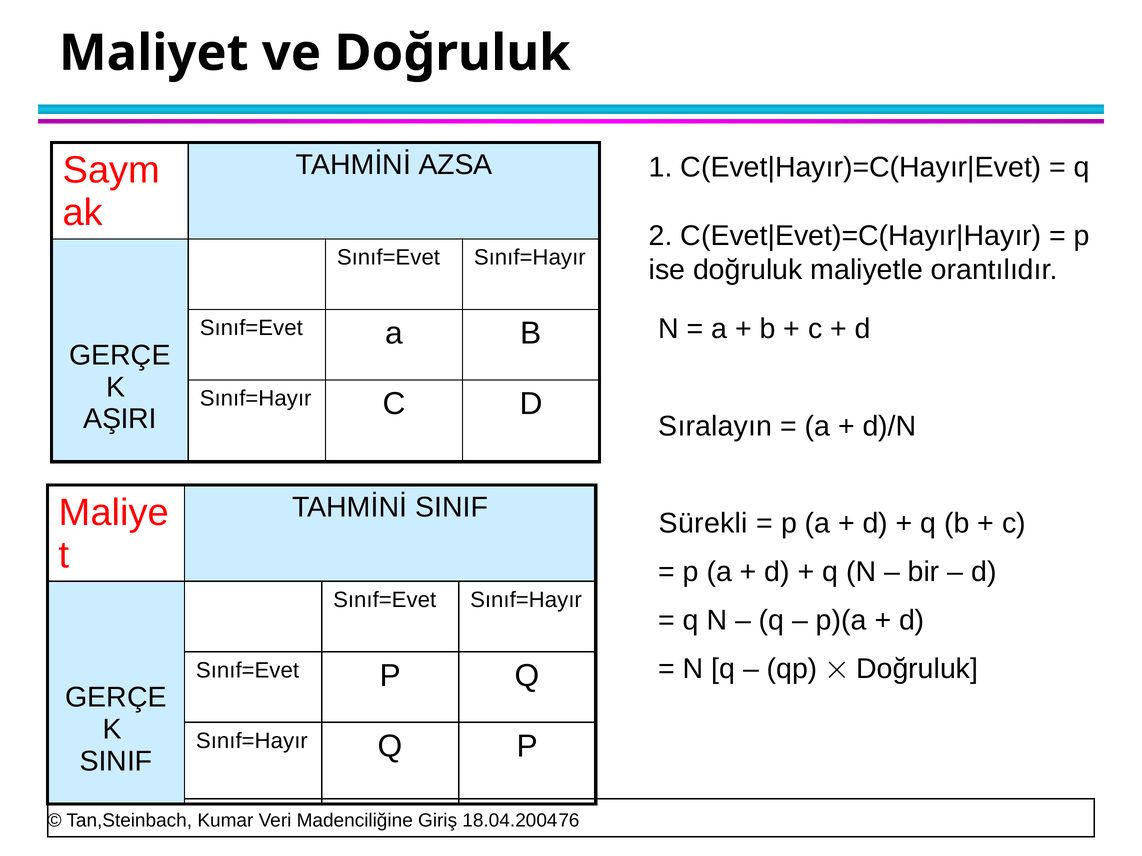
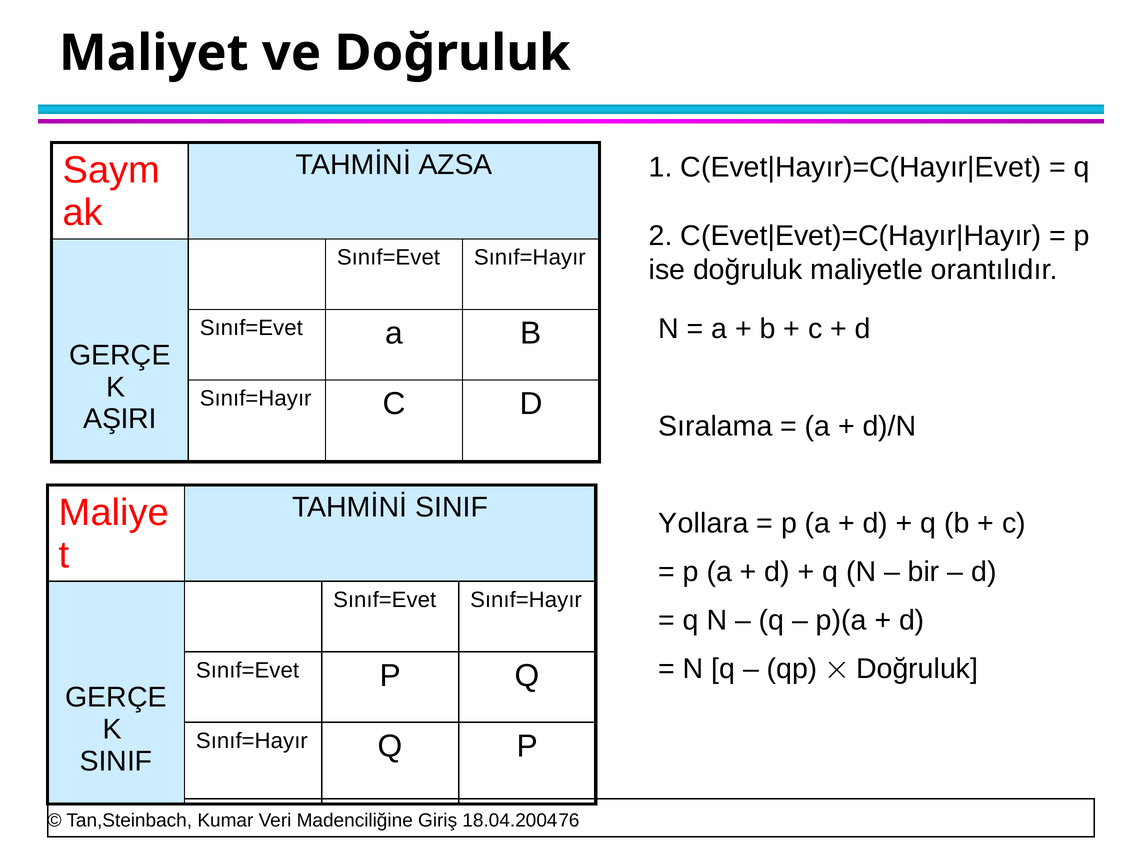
Sıralayın: Sıralayın -> Sıralama
Sürekli: Sürekli -> Yollara
